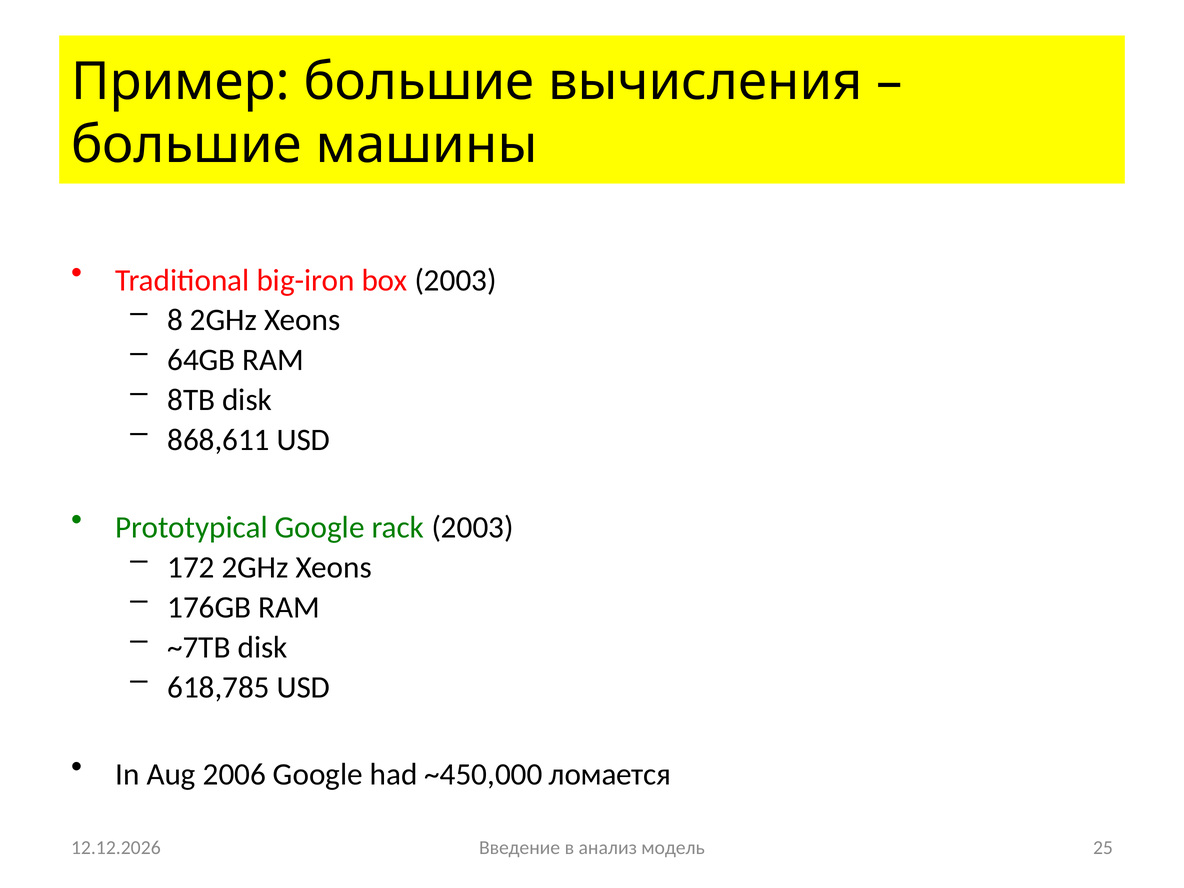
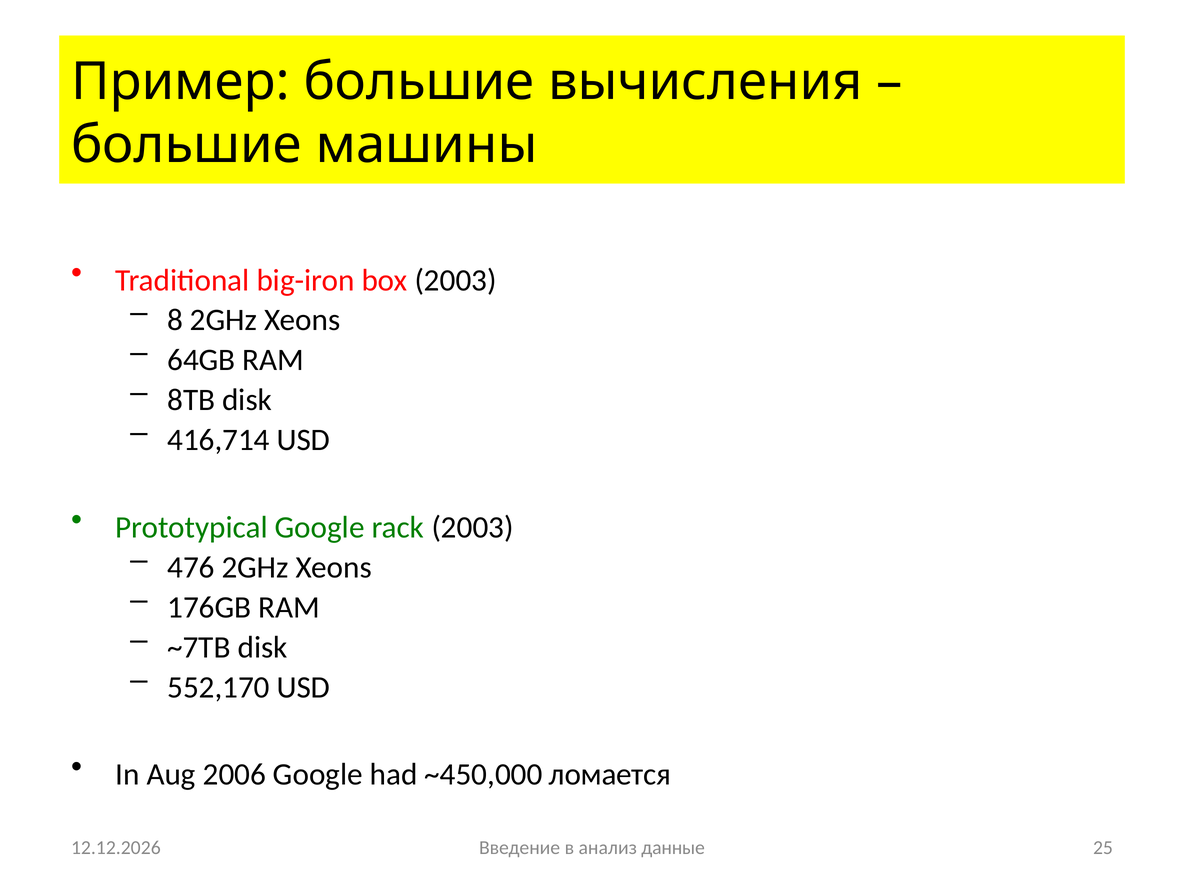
868,611: 868,611 -> 416,714
172: 172 -> 476
618,785: 618,785 -> 552,170
модель: модель -> данные
